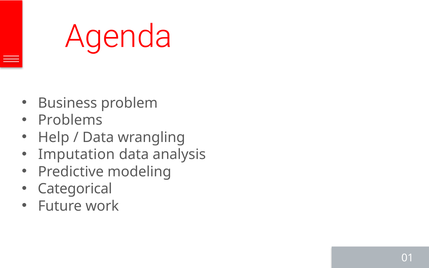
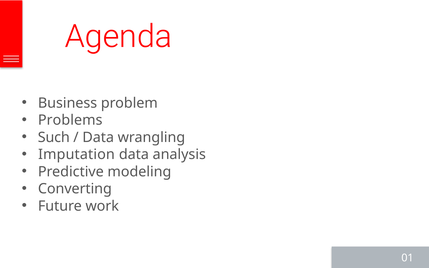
Help: Help -> Such
Categorical: Categorical -> Converting
